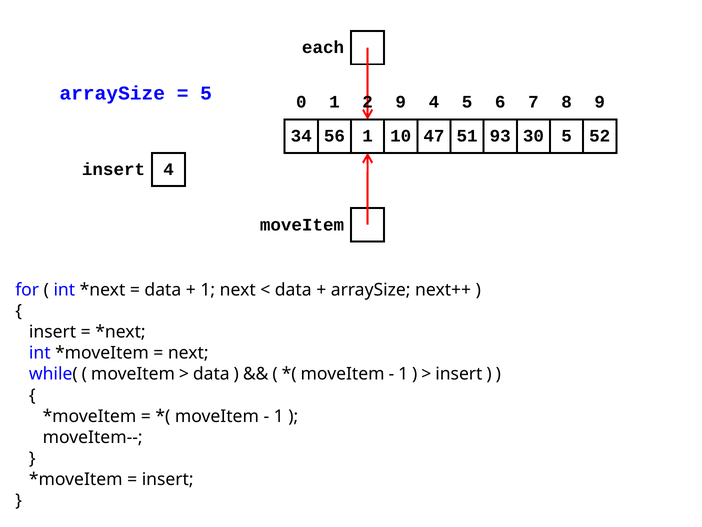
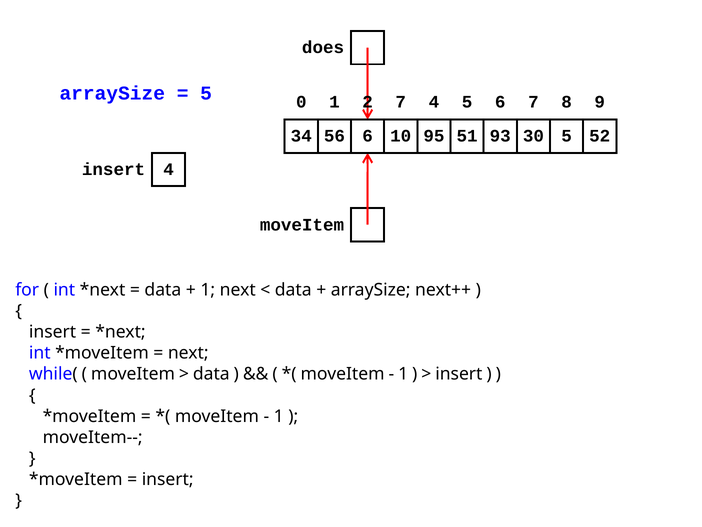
each: each -> does
2 9: 9 -> 7
56 1: 1 -> 6
47: 47 -> 95
